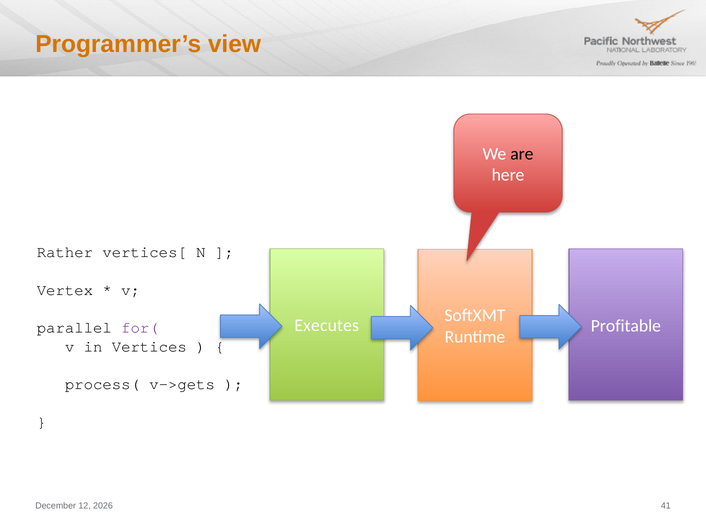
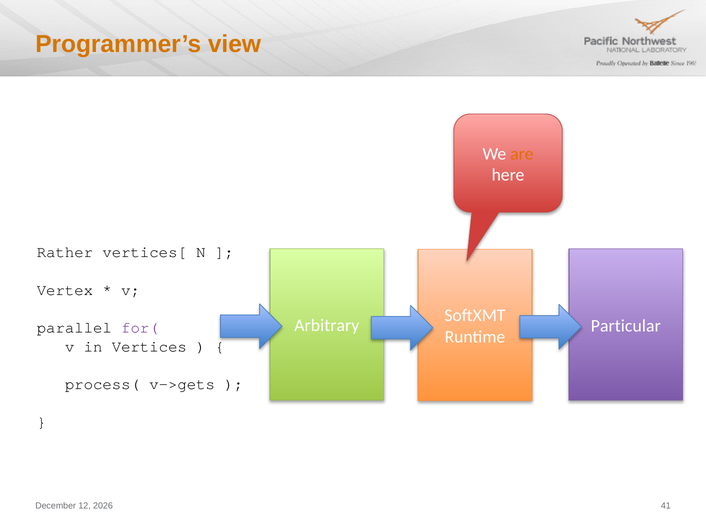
are colour: black -> orange
Executes: Executes -> Arbitrary
Profitable: Profitable -> Particular
